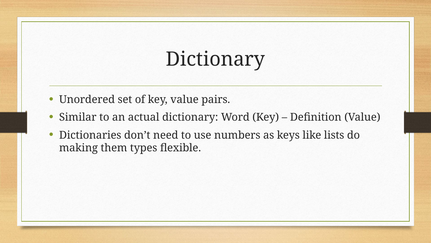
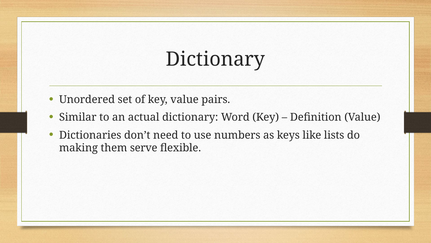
types: types -> serve
